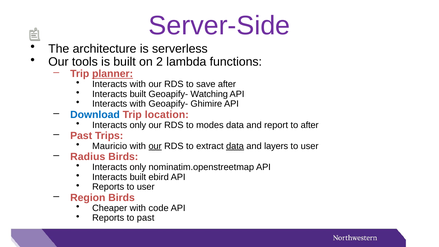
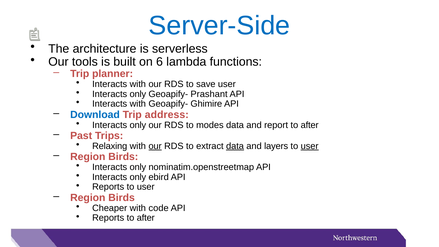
Server-Side colour: purple -> blue
2: 2 -> 6
planner underline: present -> none
save after: after -> user
built at (138, 94): built -> only
Watching: Watching -> Prashant
location: location -> address
Mauricio: Mauricio -> Relaxing
user at (310, 146) underline: none -> present
Radius at (88, 157): Radius -> Region
built at (138, 177): built -> only
Reports to past: past -> after
